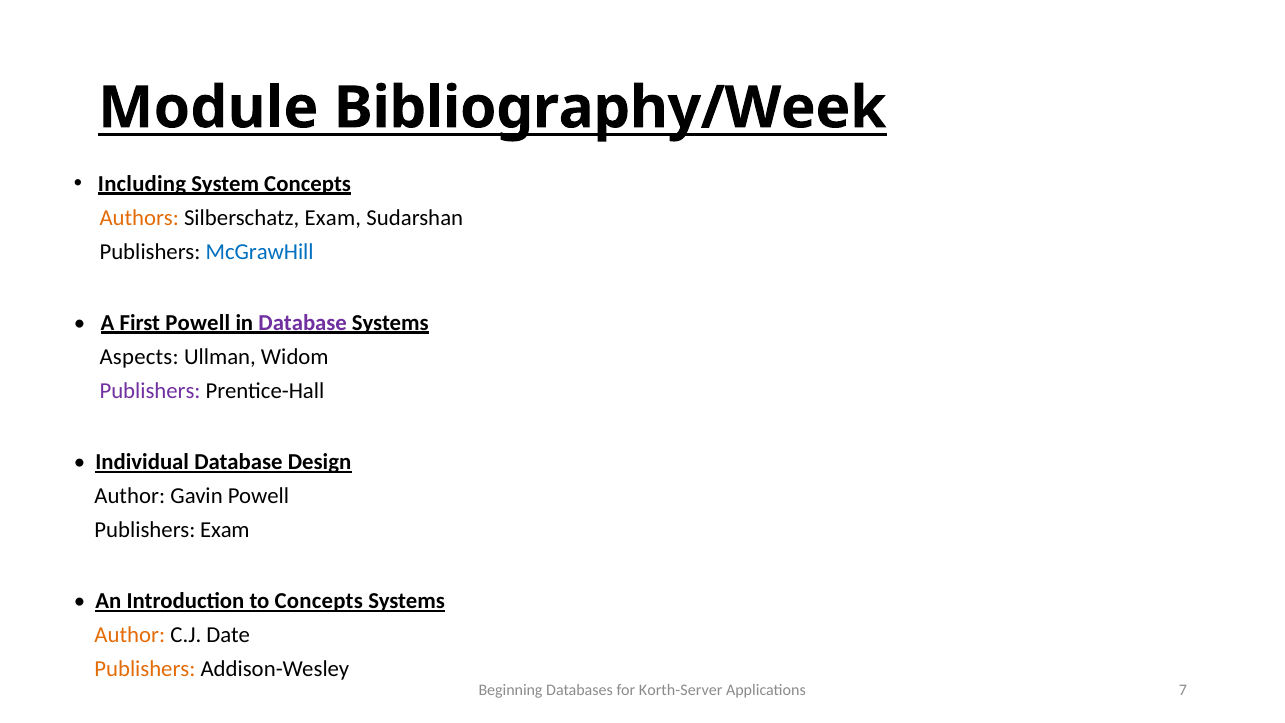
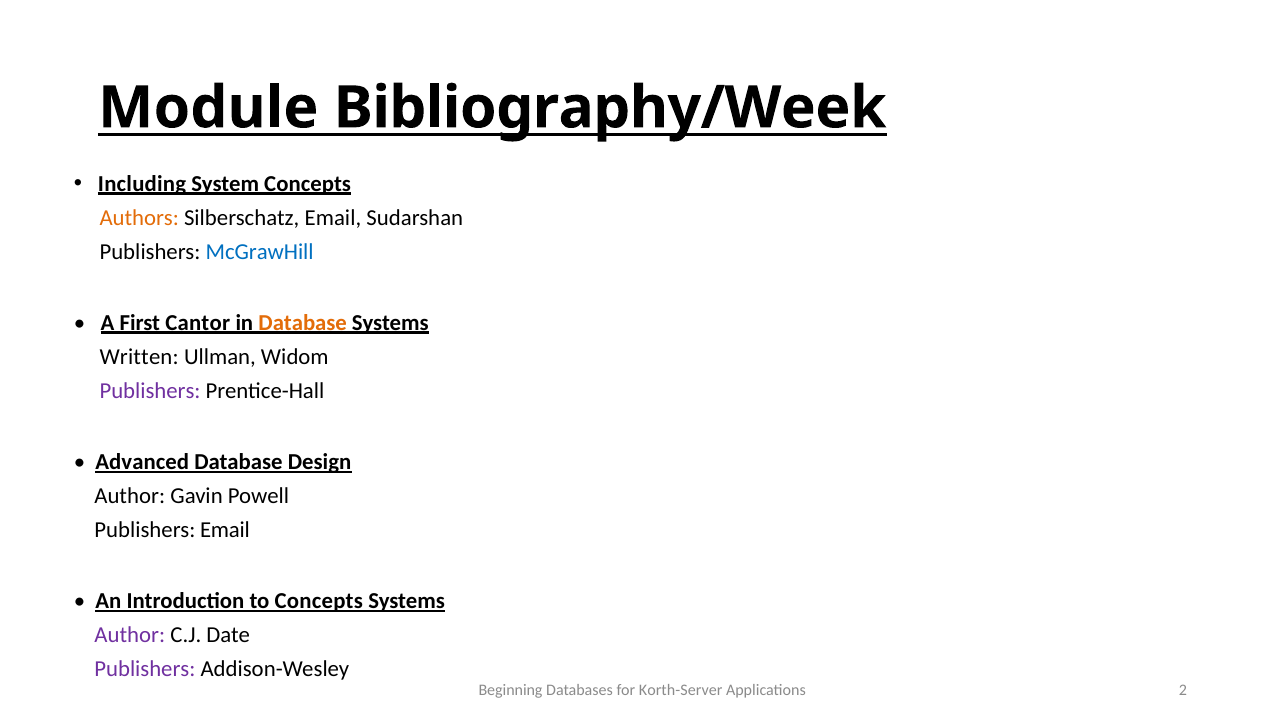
Silberschatz Exam: Exam -> Email
First Powell: Powell -> Cantor
Database at (303, 323) colour: purple -> orange
Aspects: Aspects -> Written
Individual: Individual -> Advanced
Publishers Exam: Exam -> Email
Author at (130, 635) colour: orange -> purple
Publishers at (145, 669) colour: orange -> purple
7: 7 -> 2
